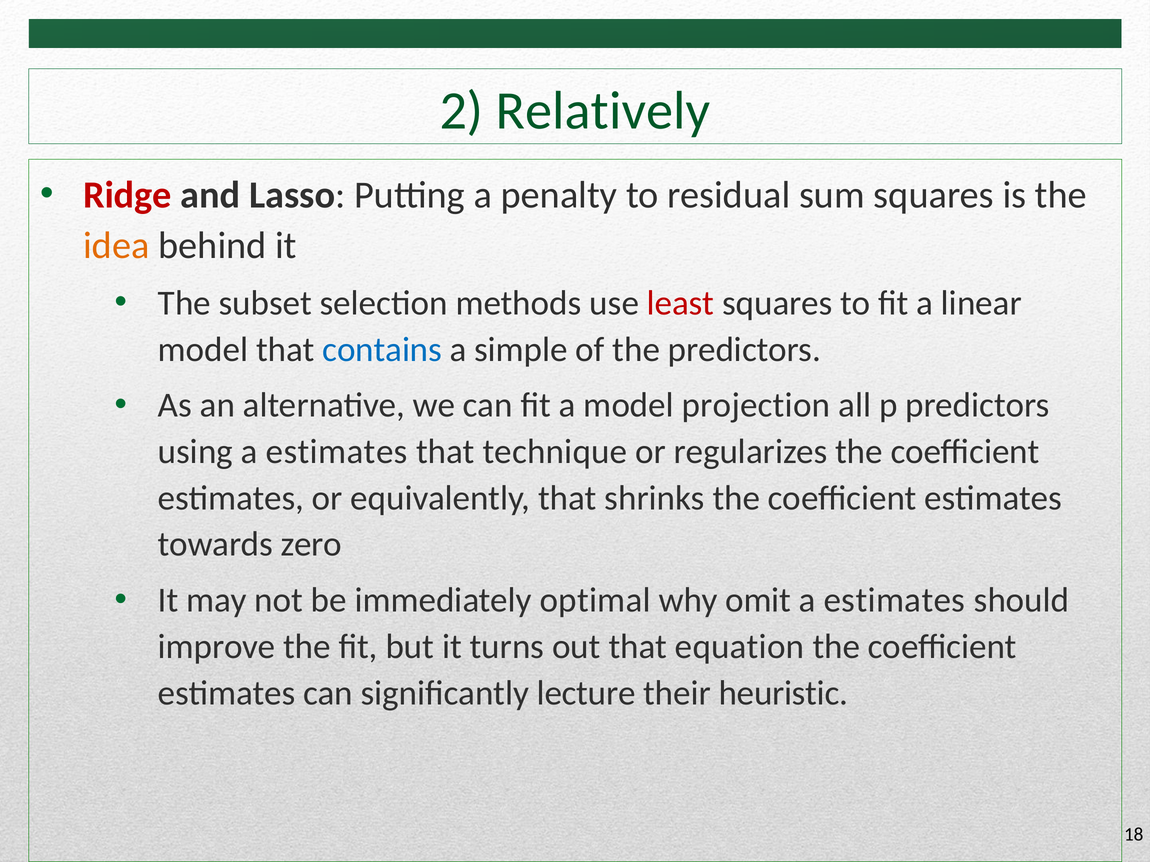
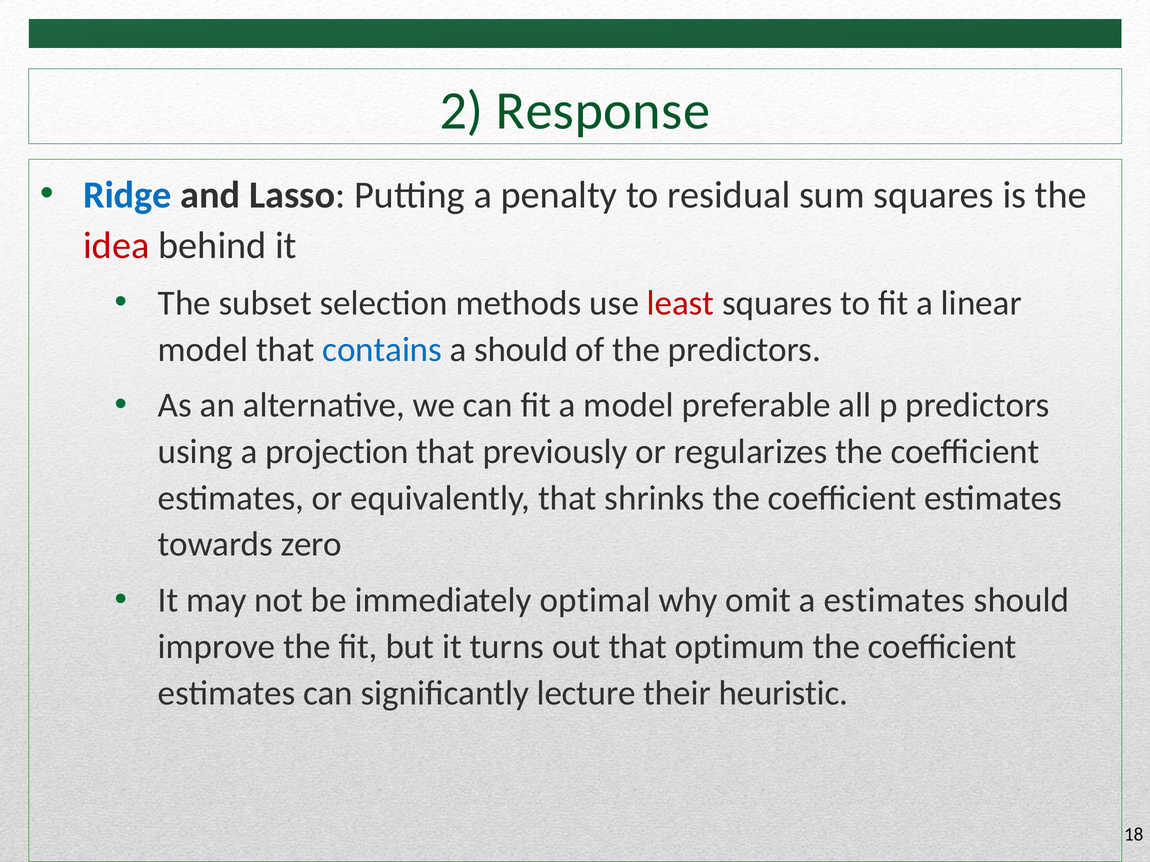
Relatively: Relatively -> Response
Ridge colour: red -> blue
idea colour: orange -> red
a simple: simple -> should
projection: projection -> preferable
using a estimates: estimates -> projection
technique: technique -> previously
equation: equation -> optimum
